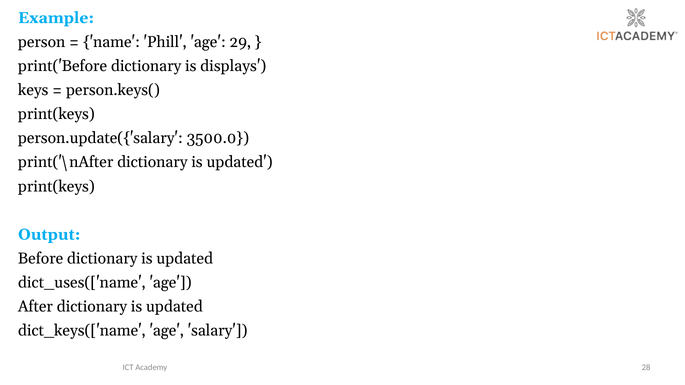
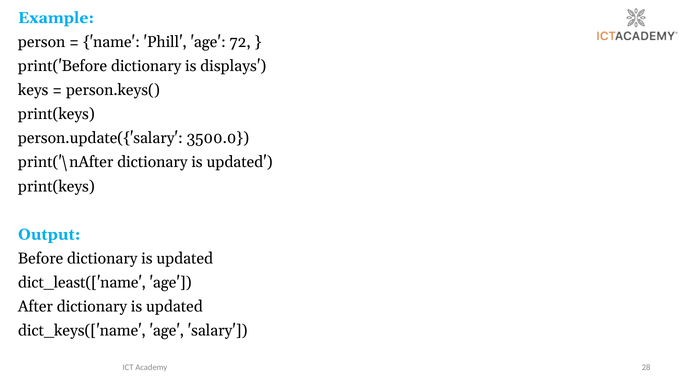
29: 29 -> 72
dict_uses(['name: dict_uses(['name -> dict_least(['name
